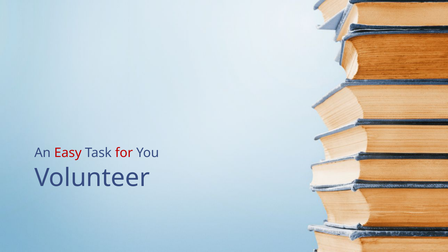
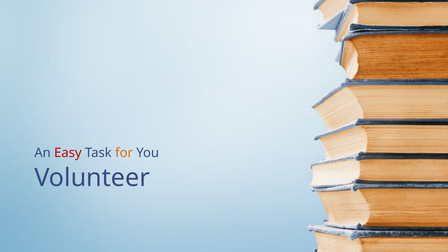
for colour: red -> orange
